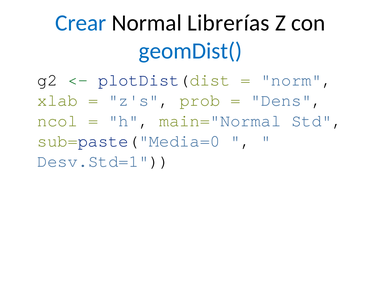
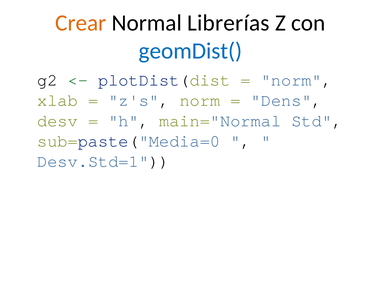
Crear colour: blue -> orange
z's prob: prob -> norm
ncol: ncol -> desv
